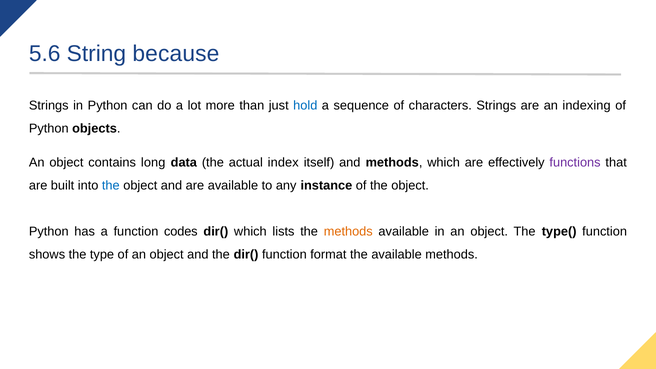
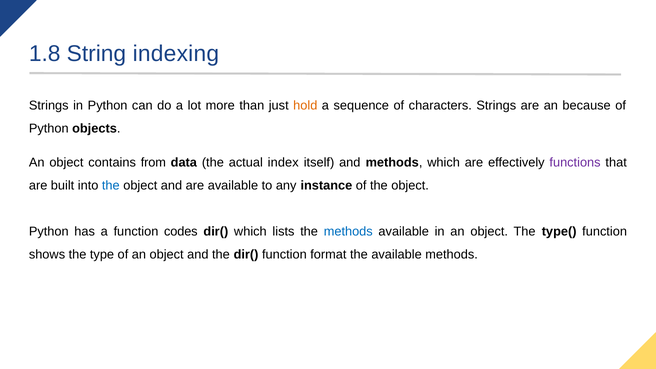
5.6: 5.6 -> 1.8
because: because -> indexing
hold colour: blue -> orange
indexing: indexing -> because
long: long -> from
methods at (348, 231) colour: orange -> blue
